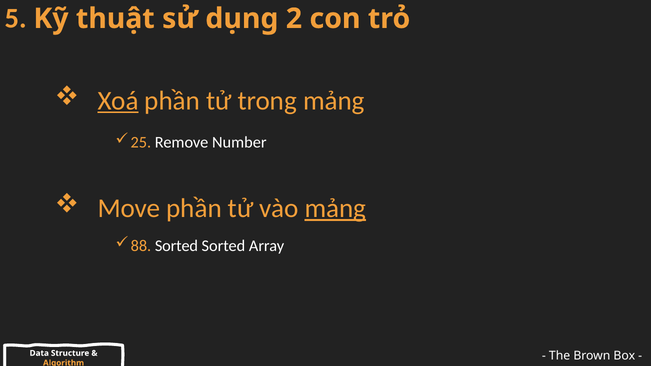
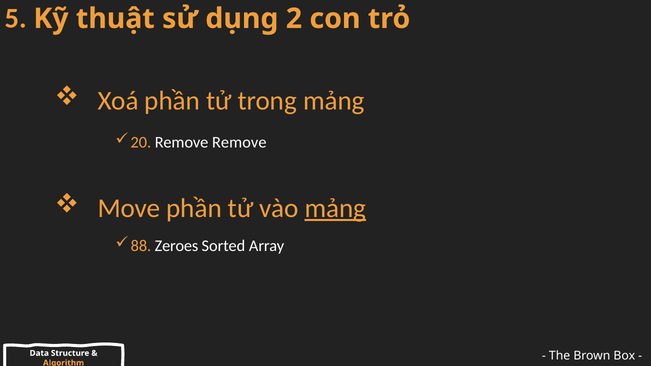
Xoá underline: present -> none
25: 25 -> 20
Remove Number: Number -> Remove
88 Sorted: Sorted -> Zeroes
